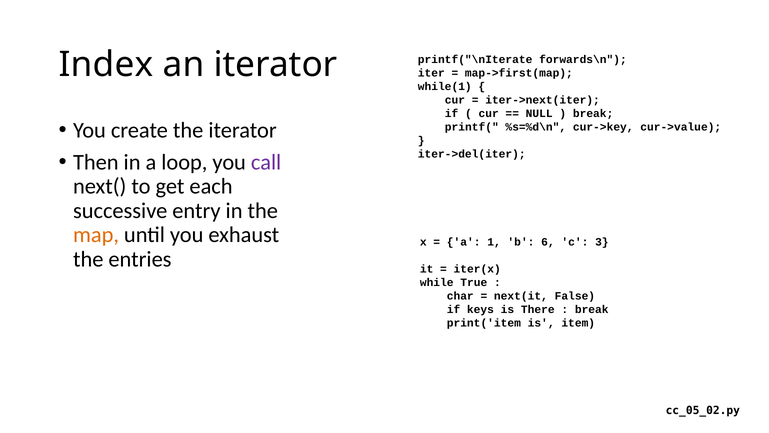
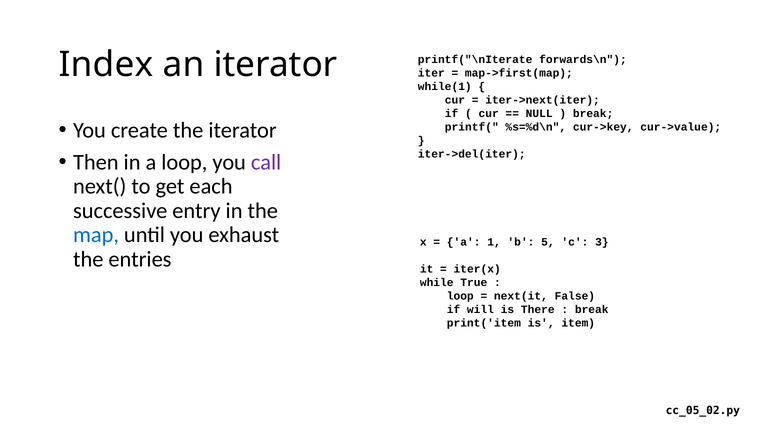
map colour: orange -> blue
6: 6 -> 5
char at (460, 296): char -> loop
keys: keys -> will
